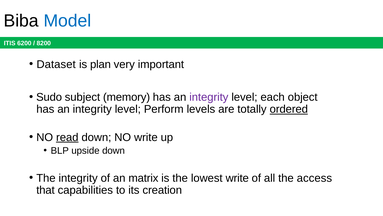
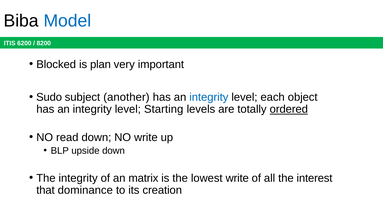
Dataset: Dataset -> Blocked
memory: memory -> another
integrity at (209, 97) colour: purple -> blue
Perform: Perform -> Starting
read underline: present -> none
access: access -> interest
capabilities: capabilities -> dominance
